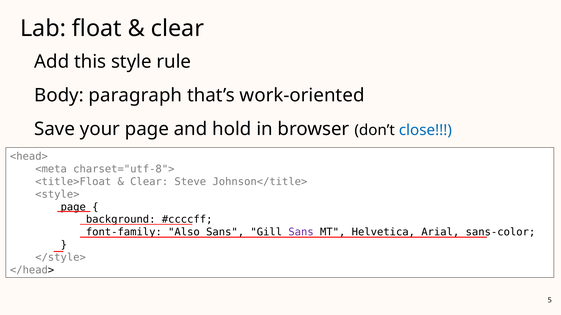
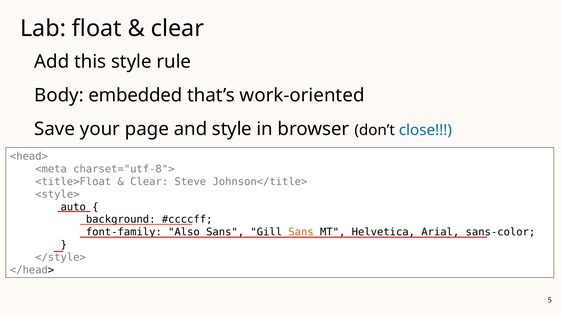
paragraph: paragraph -> embedded
and hold: hold -> style
page at (73, 207): page -> auto
Sans at (301, 233) colour: purple -> orange
